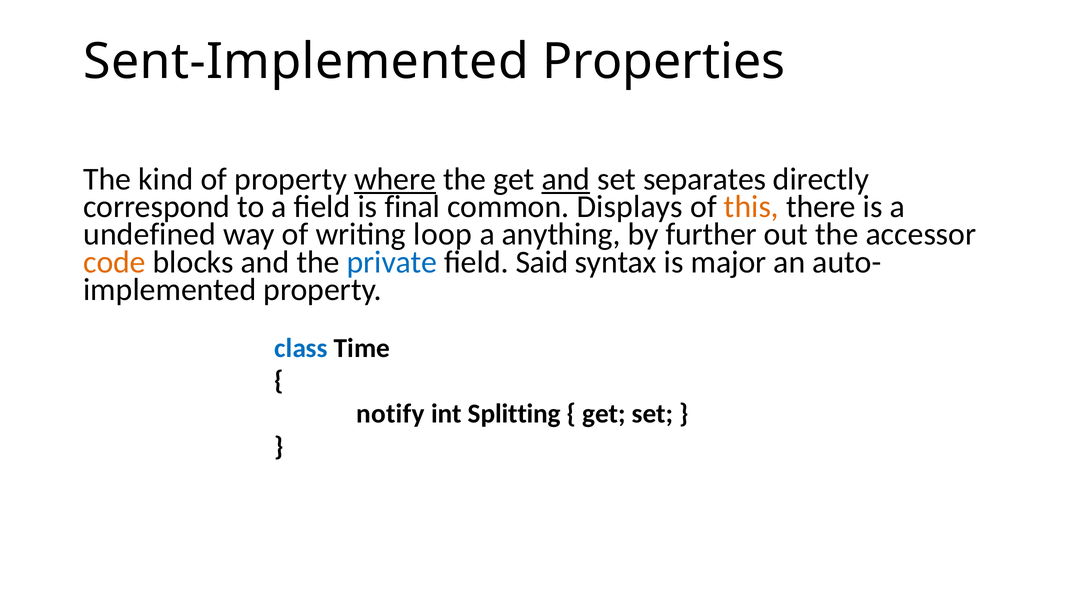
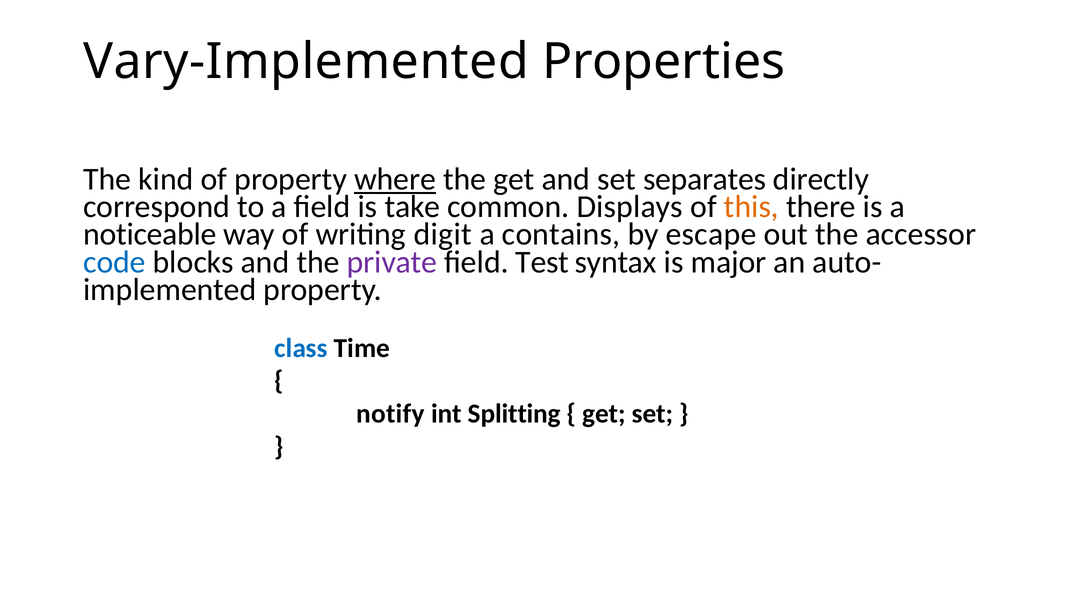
Sent-Implemented: Sent-Implemented -> Vary-Implemented
and at (566, 179) underline: present -> none
final: final -> take
undefined: undefined -> noticeable
loop: loop -> digit
anything: anything -> contains
further: further -> escape
code colour: orange -> blue
private colour: blue -> purple
Said: Said -> Test
